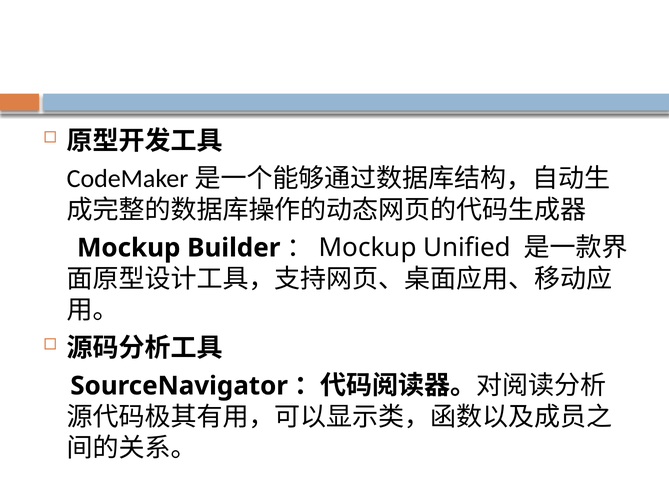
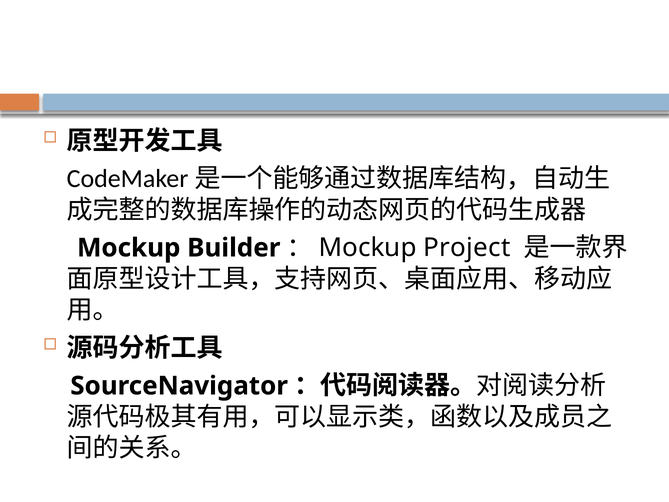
Unified: Unified -> Project
